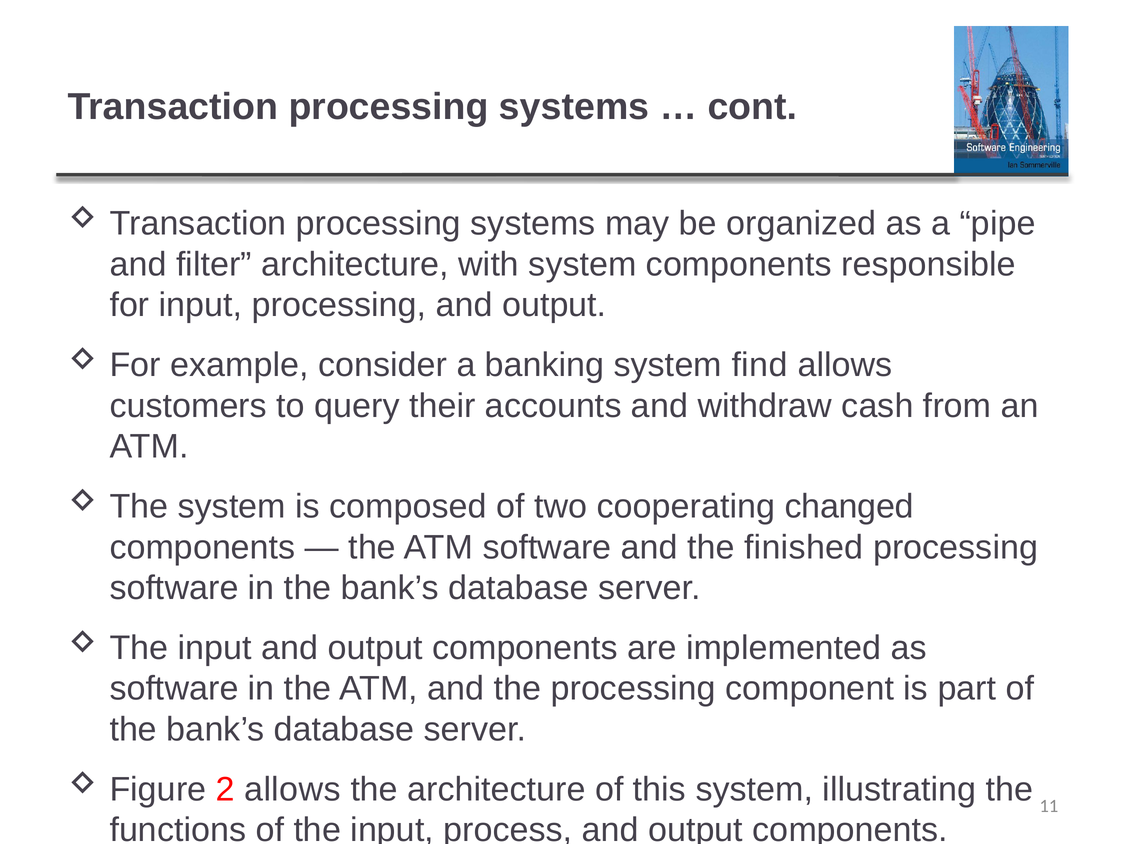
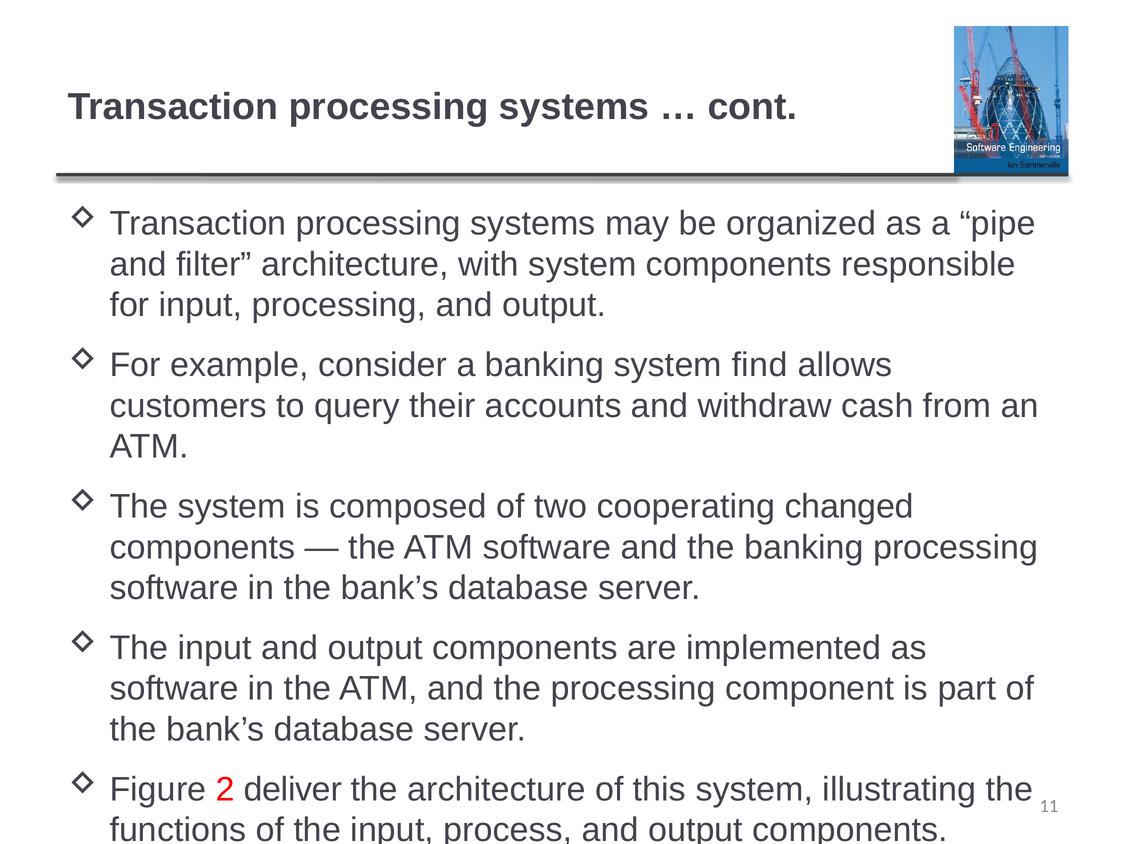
the finished: finished -> banking
2 allows: allows -> deliver
